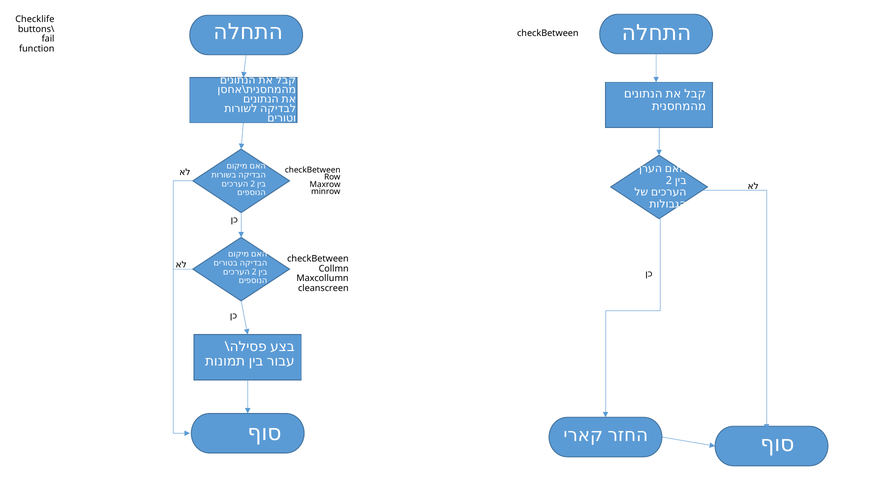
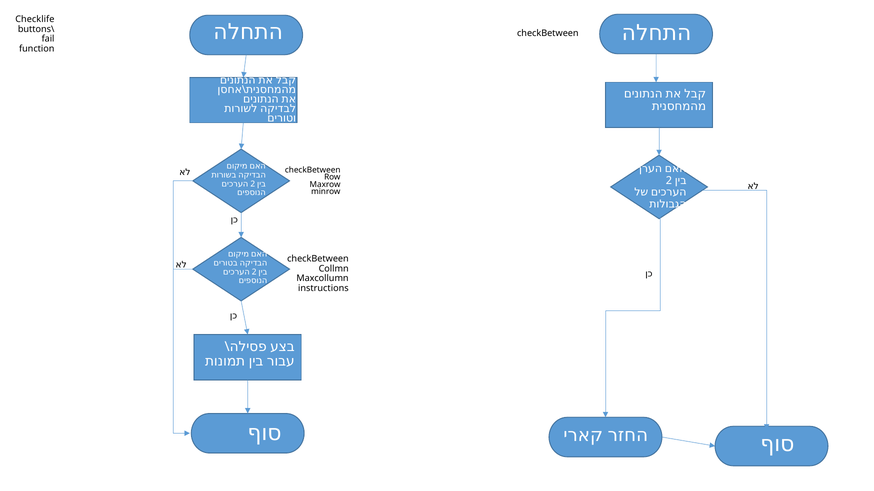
cleanscreen: cleanscreen -> instructions
